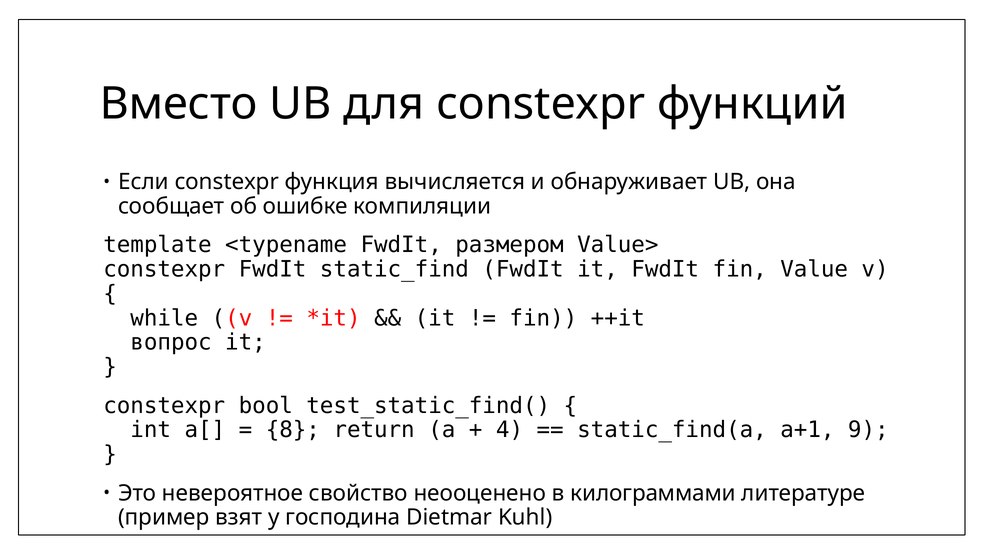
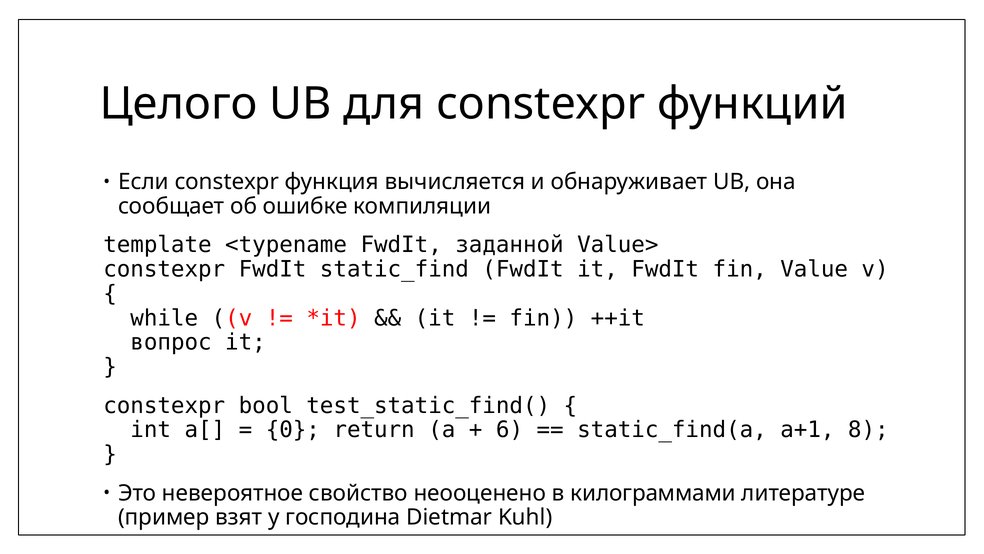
Вместо: Вместо -> Целого
размером: размером -> заданной
8: 8 -> 0
4: 4 -> 6
9: 9 -> 8
